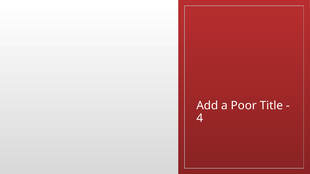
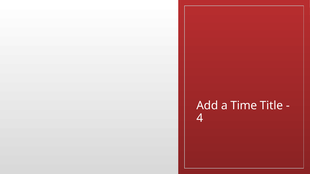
Poor: Poor -> Time
